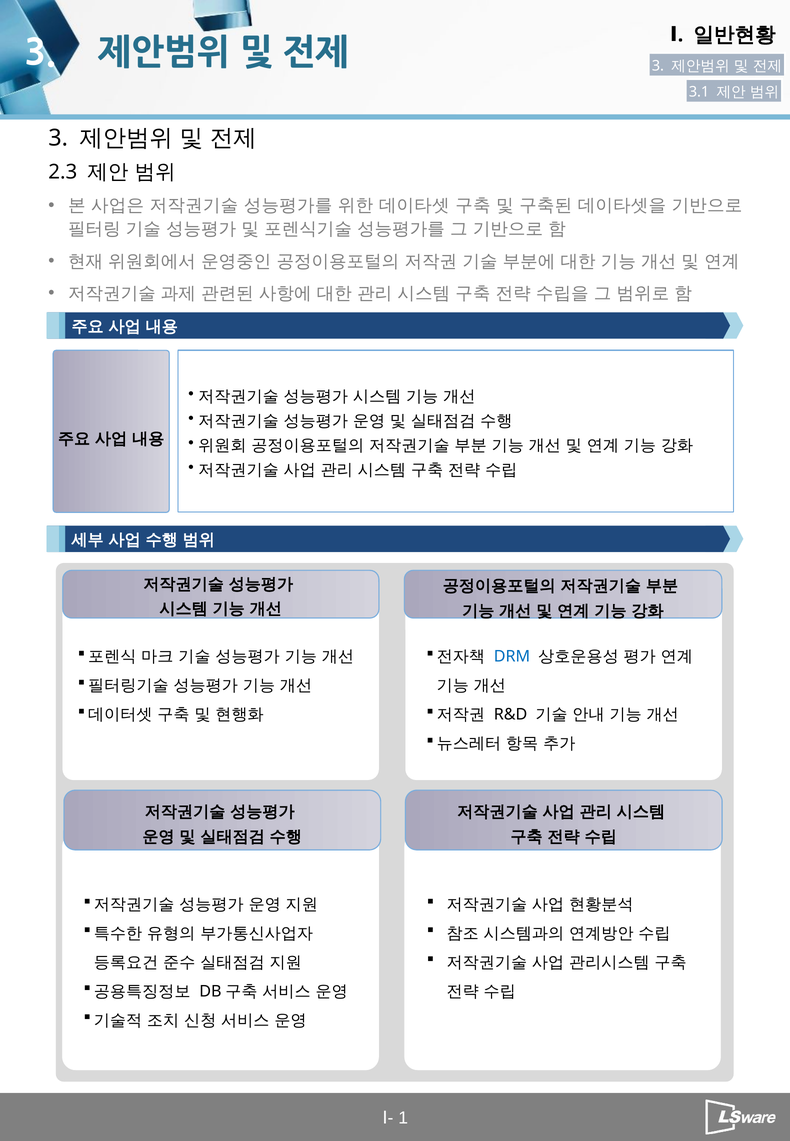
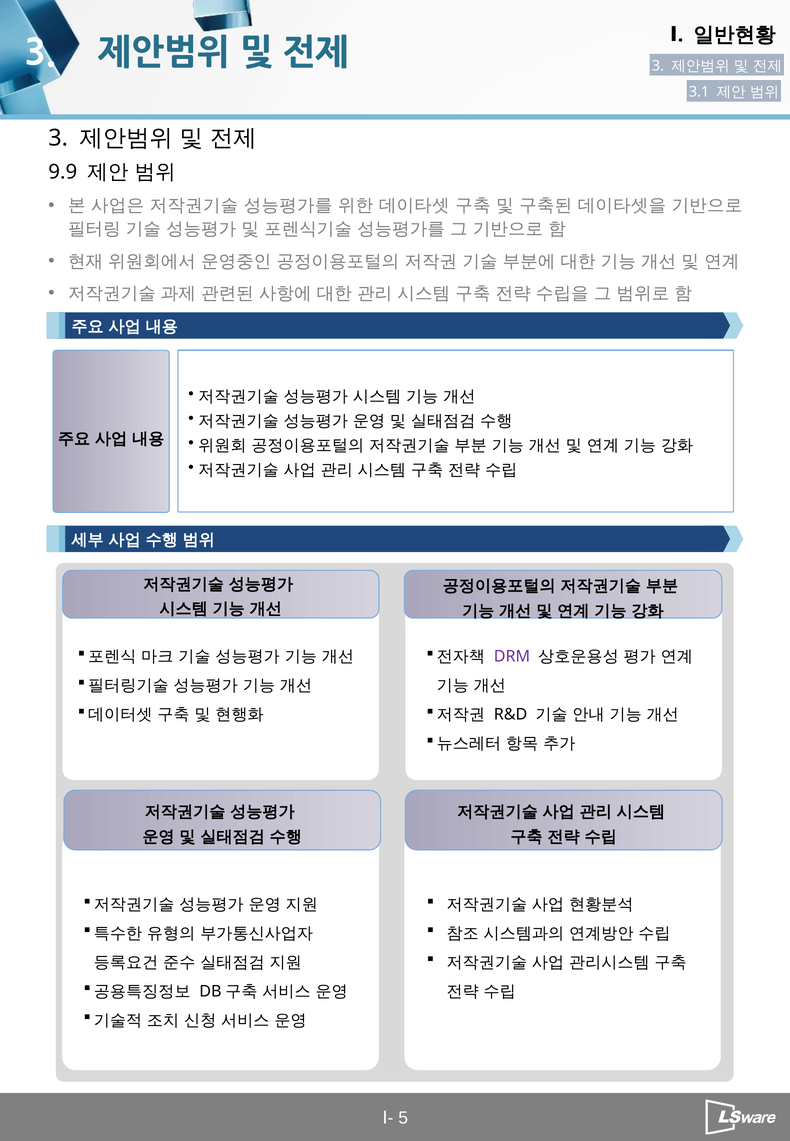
2.3: 2.3 -> 9.9
DRM colour: blue -> purple
1: 1 -> 5
